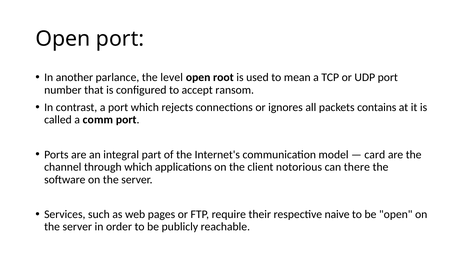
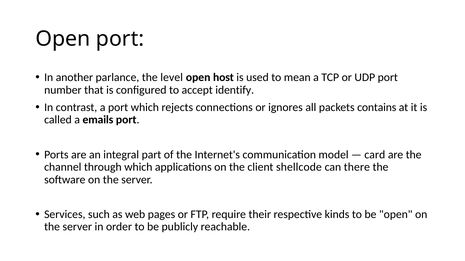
root: root -> host
ransom: ransom -> identify
comm: comm -> emails
notorious: notorious -> shellcode
naive: naive -> kinds
